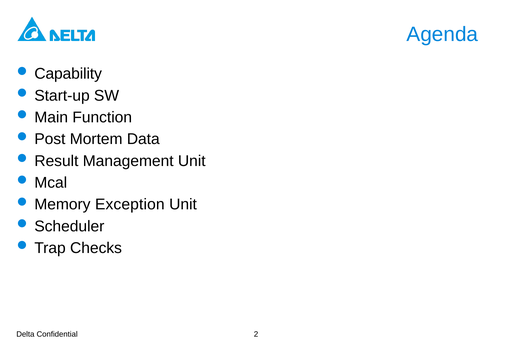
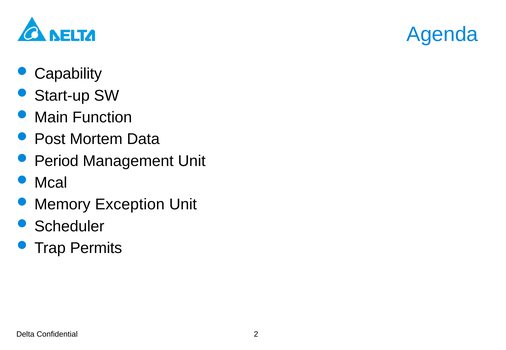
Result: Result -> Period
Checks: Checks -> Permits
